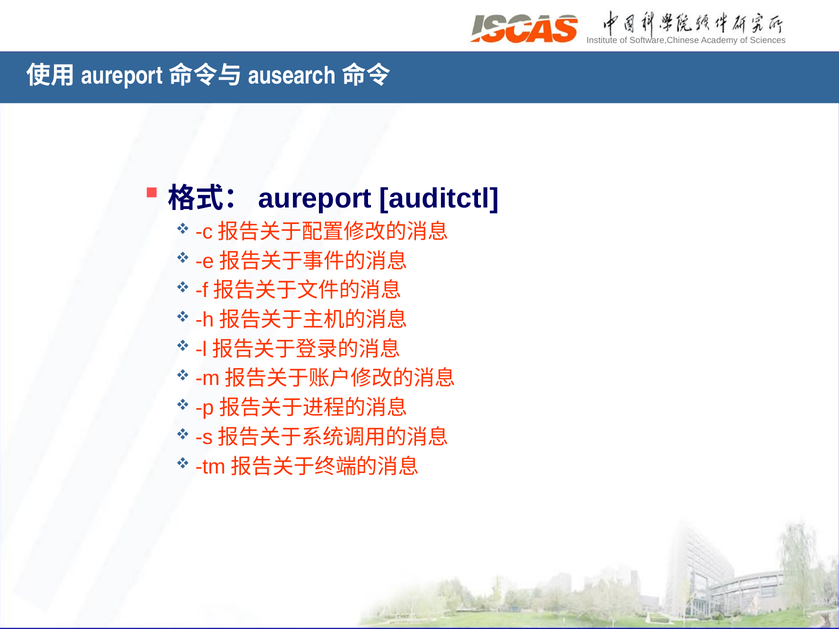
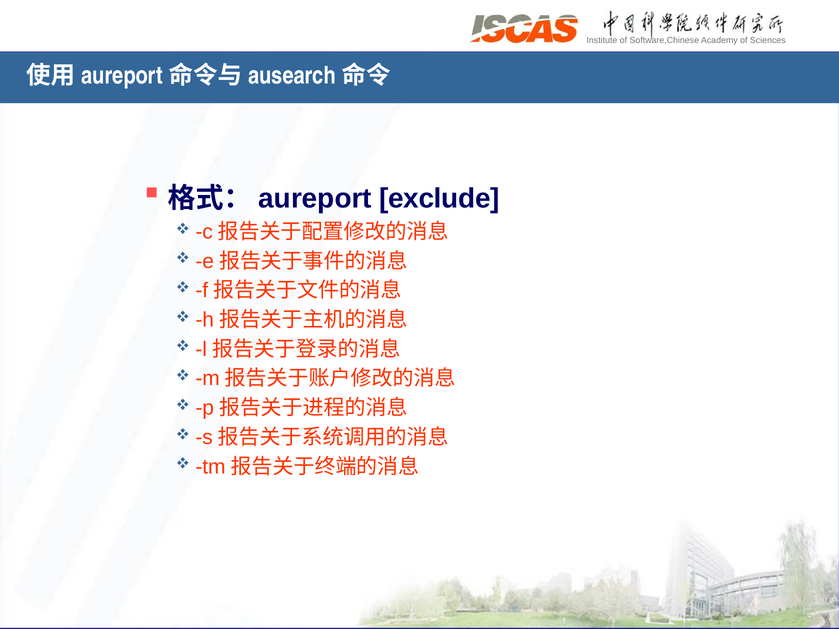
auditctl: auditctl -> exclude
